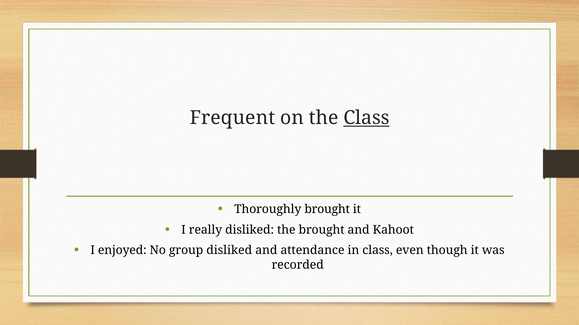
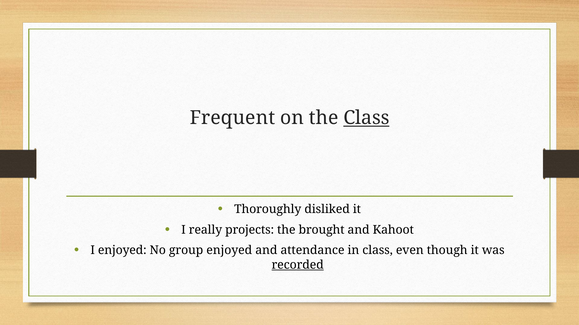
Thoroughly brought: brought -> disliked
really disliked: disliked -> projects
group disliked: disliked -> enjoyed
recorded underline: none -> present
